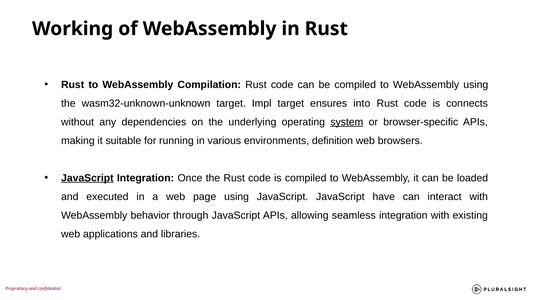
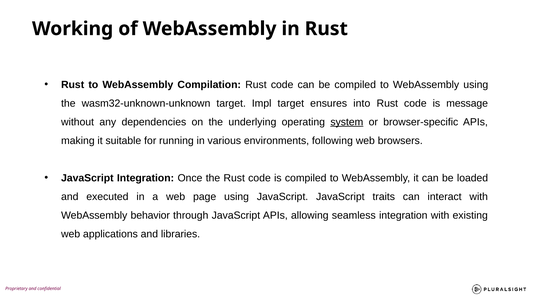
connects: connects -> message
definition: definition -> following
JavaScript at (87, 178) underline: present -> none
have: have -> traits
